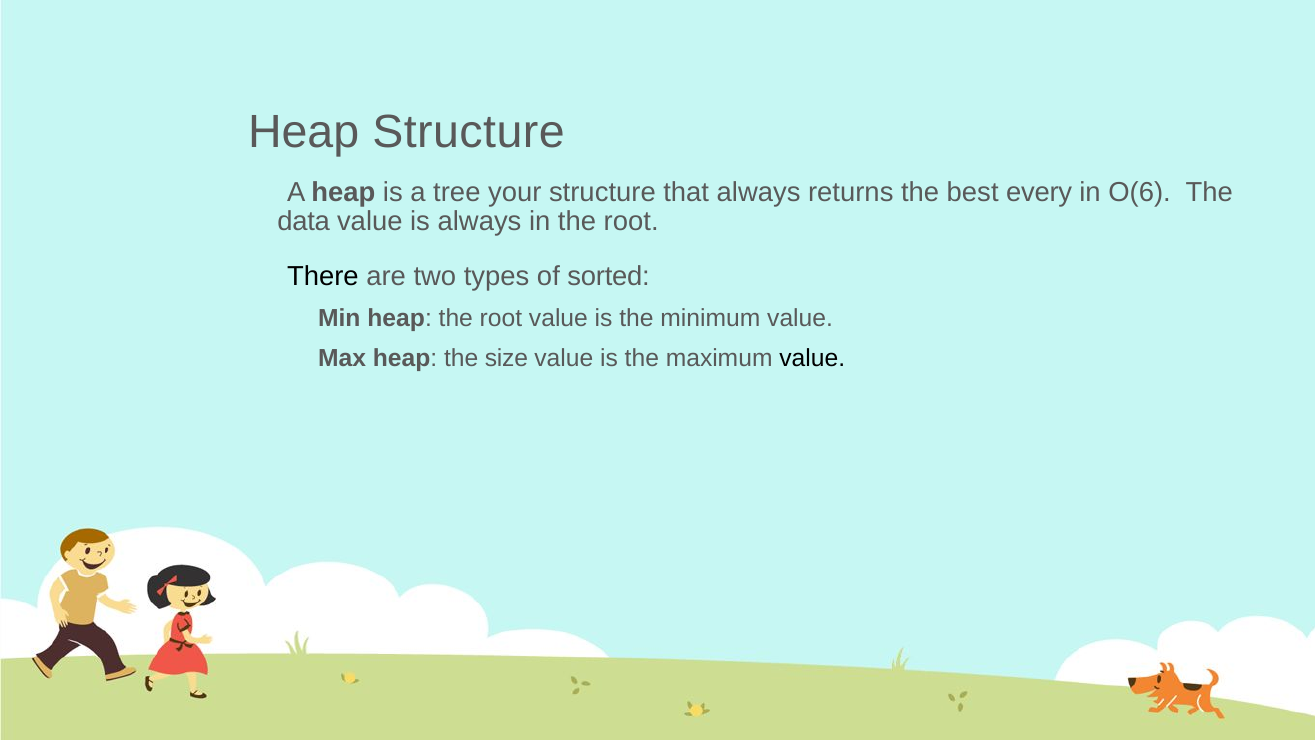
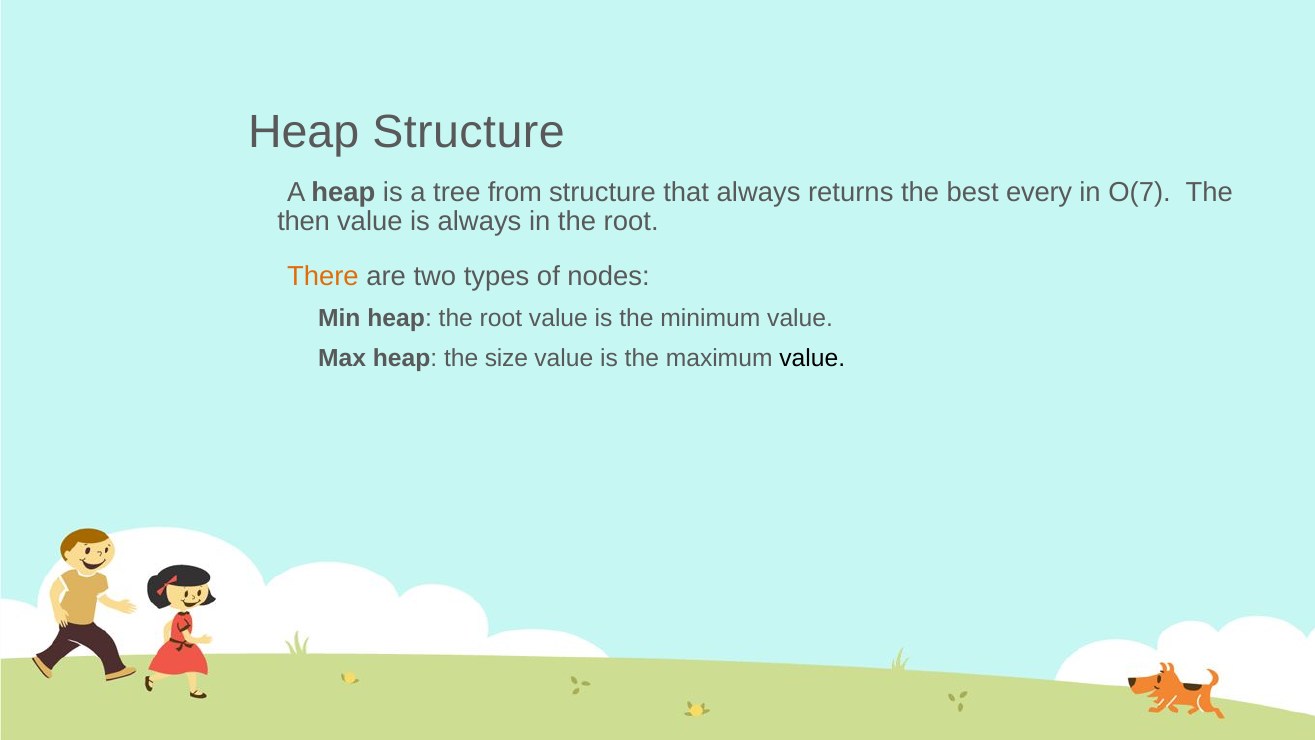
your: your -> from
O(6: O(6 -> O(7
data: data -> then
There colour: black -> orange
sorted: sorted -> nodes
